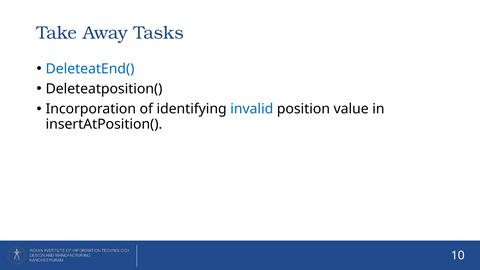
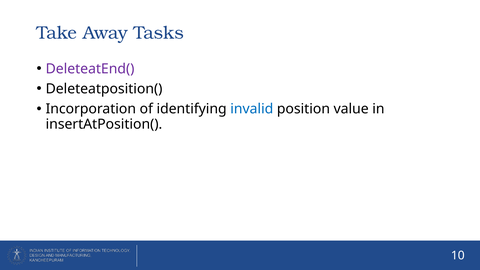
DeleteatEnd( colour: blue -> purple
